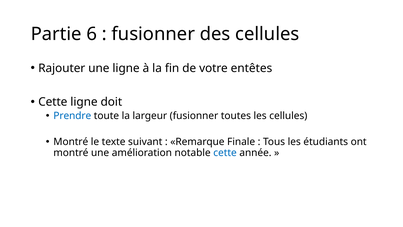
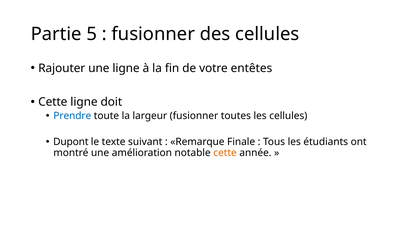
6: 6 -> 5
Montré at (71, 142): Montré -> Dupont
cette at (225, 153) colour: blue -> orange
